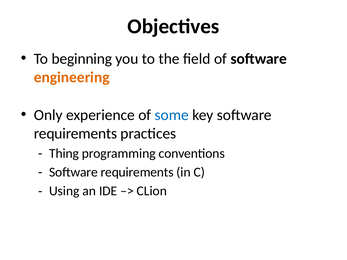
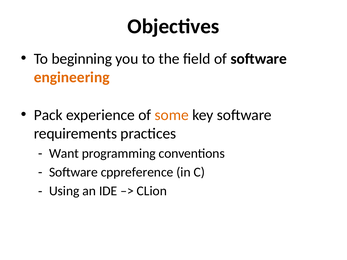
Only: Only -> Pack
some colour: blue -> orange
Thing: Thing -> Want
requirements at (137, 172): requirements -> cppreference
